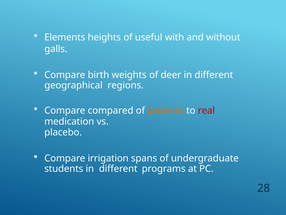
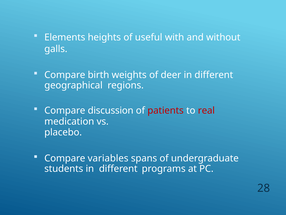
compared: compared -> discussion
patients colour: orange -> red
irrigation: irrigation -> variables
